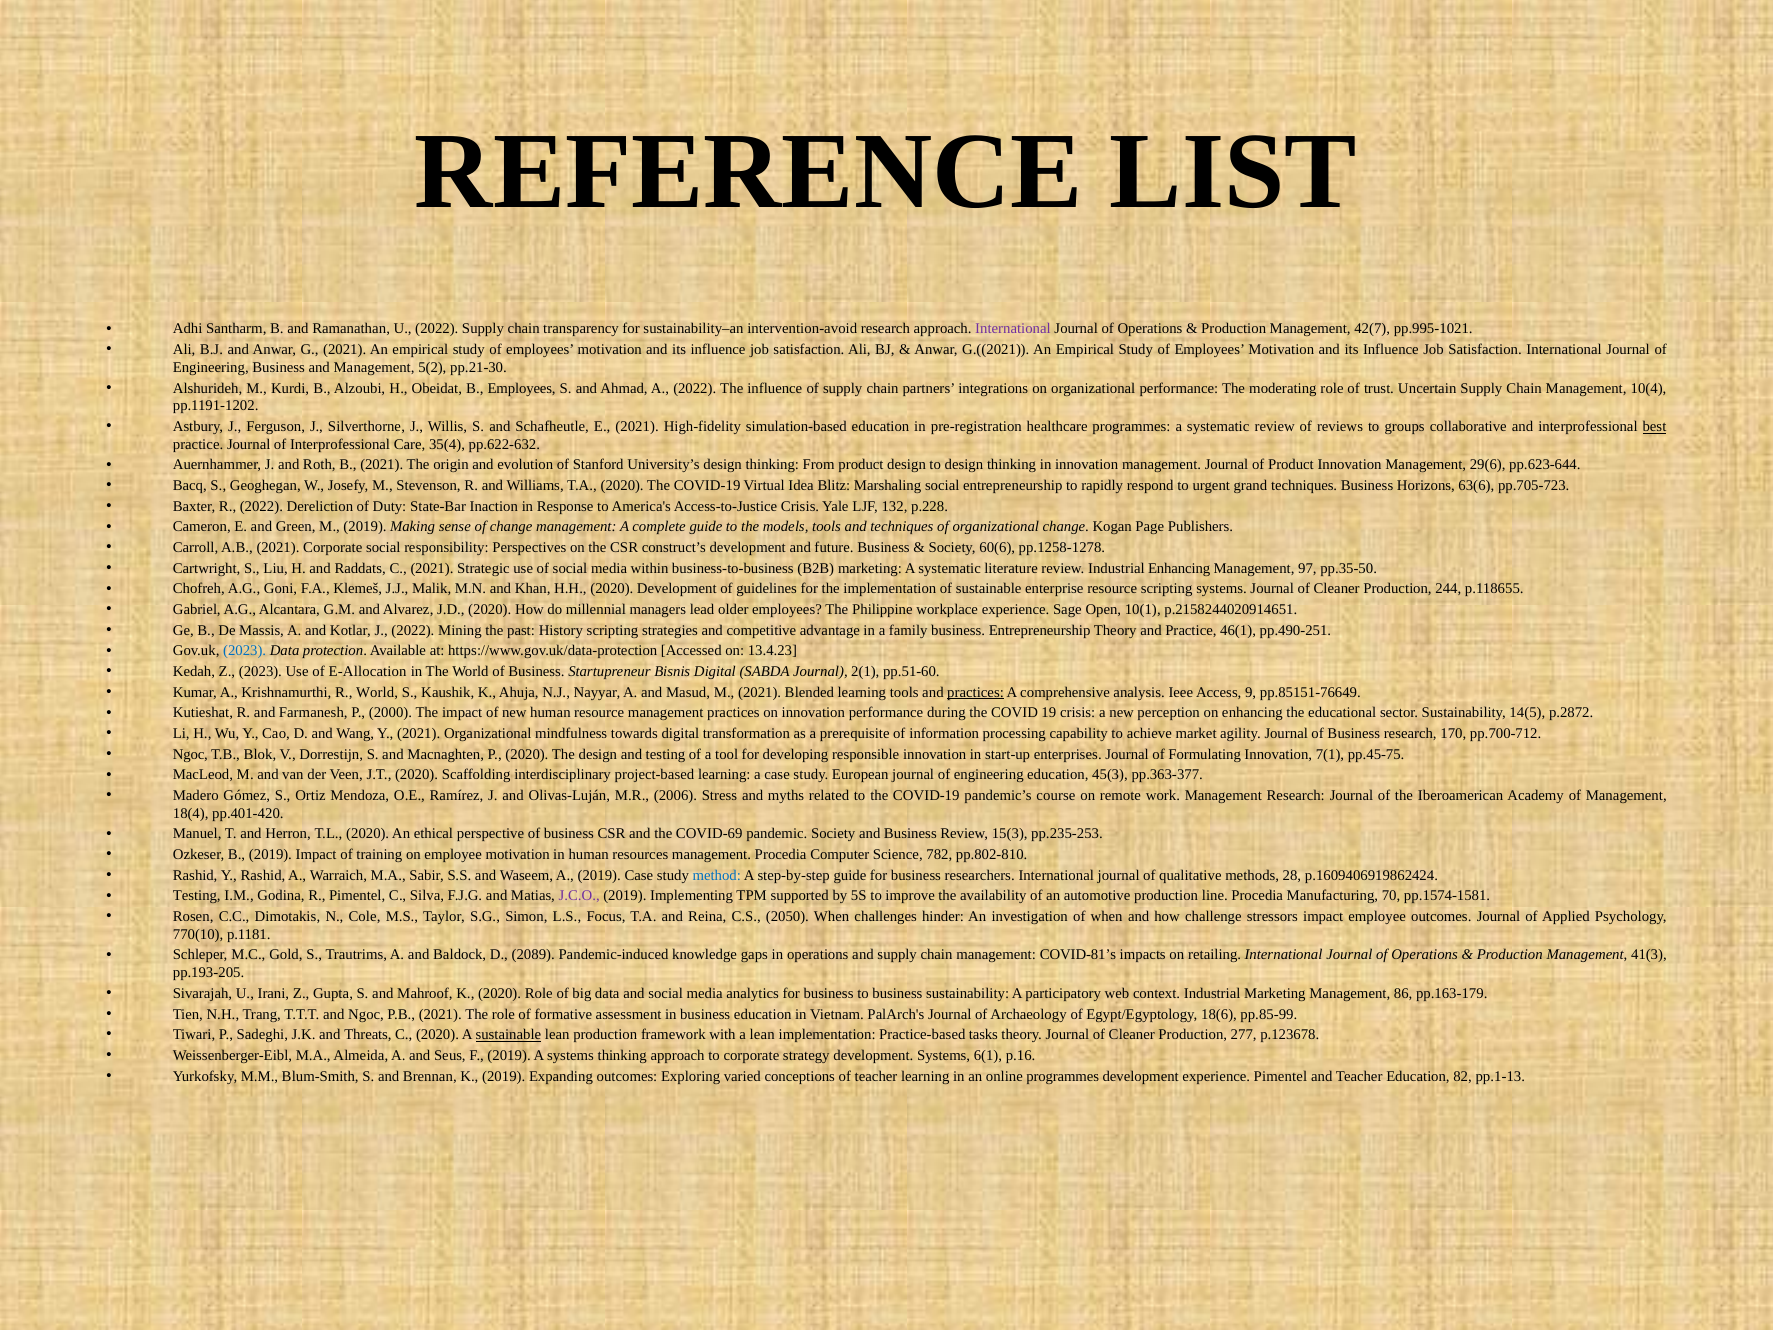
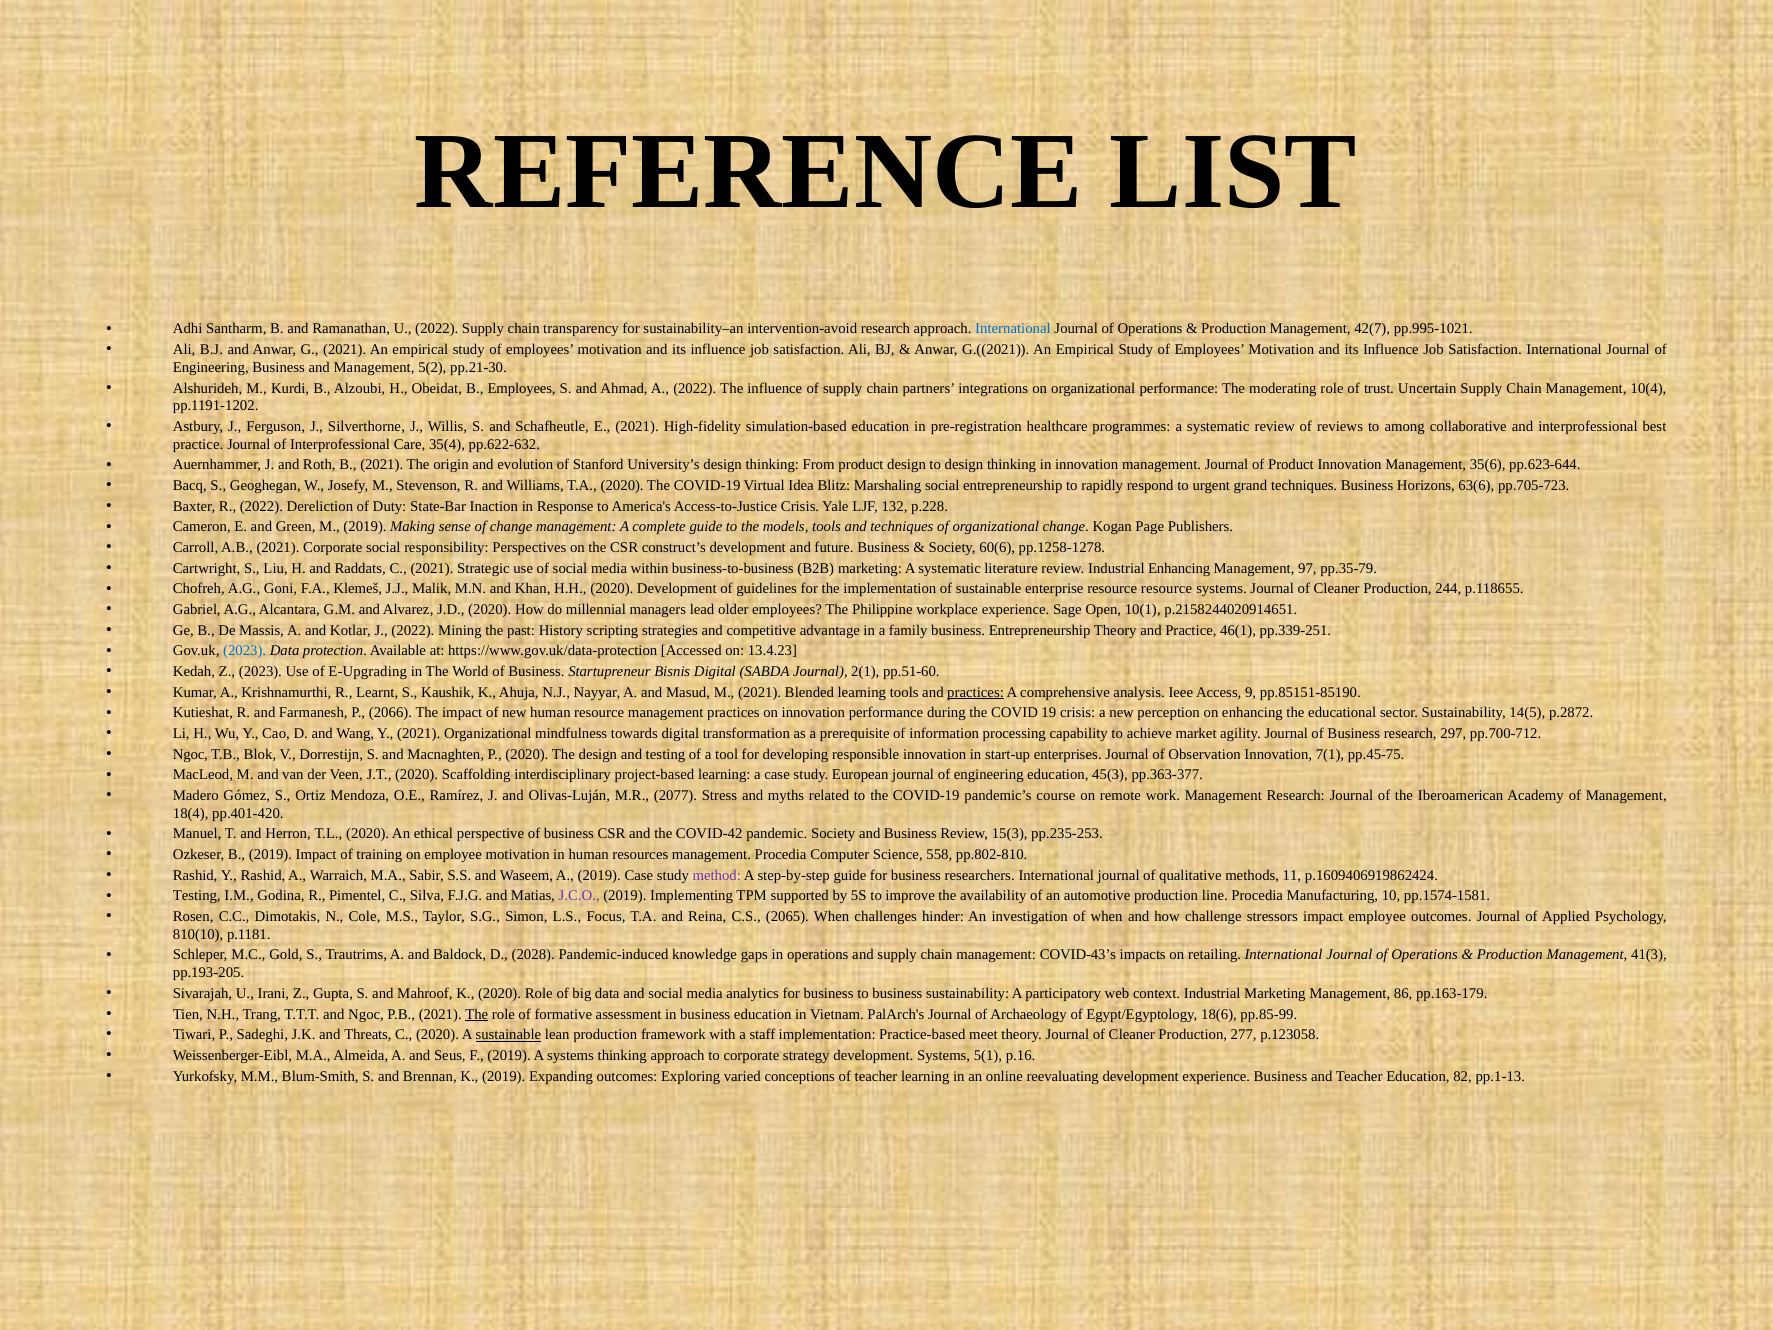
International at (1013, 329) colour: purple -> blue
groups: groups -> among
best underline: present -> none
29(6: 29(6 -> 35(6
pp.35-50: pp.35-50 -> pp.35-79
resource scripting: scripting -> resource
pp.490-251: pp.490-251 -> pp.339-251
E-Allocation: E-Allocation -> E-Upgrading
R World: World -> Learnt
pp.85151-76649: pp.85151-76649 -> pp.85151-85190
2000: 2000 -> 2066
170: 170 -> 297
Formulating: Formulating -> Observation
2006: 2006 -> 2077
COVID-69: COVID-69 -> COVID-42
782: 782 -> 558
method colour: blue -> purple
28: 28 -> 11
70: 70 -> 10
2050: 2050 -> 2065
770(10: 770(10 -> 810(10
2089: 2089 -> 2028
COVID-81’s: COVID-81’s -> COVID-43’s
The at (477, 1014) underline: none -> present
a lean: lean -> staff
tasks: tasks -> meet
p.123678: p.123678 -> p.123058
6(1: 6(1 -> 5(1
online programmes: programmes -> reevaluating
experience Pimentel: Pimentel -> Business
